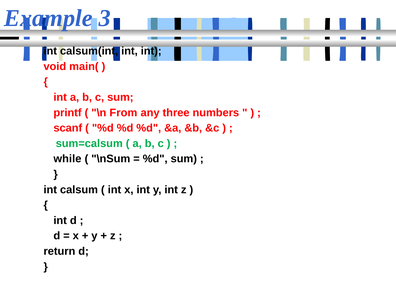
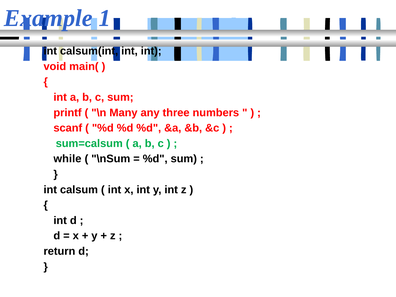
3: 3 -> 1
From: From -> Many
